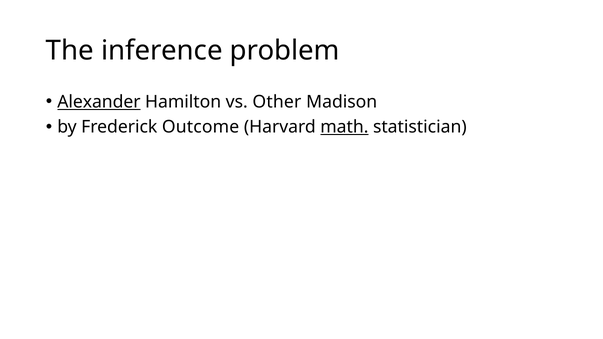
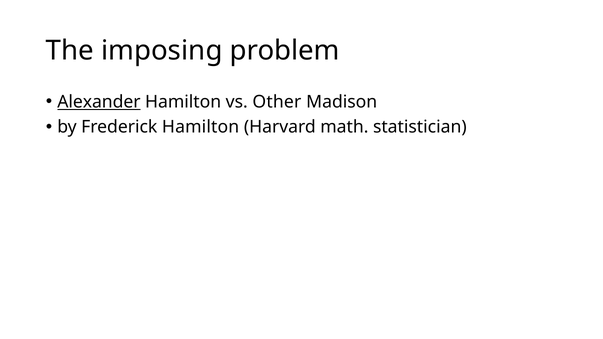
inference: inference -> imposing
Frederick Outcome: Outcome -> Hamilton
math underline: present -> none
